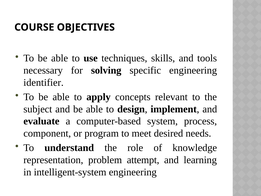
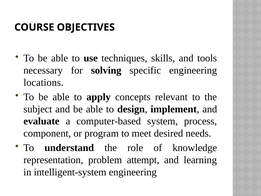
identifier: identifier -> locations
